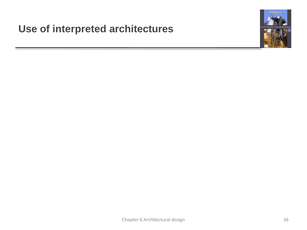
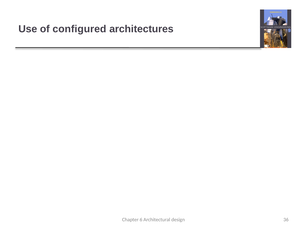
interpreted: interpreted -> configured
